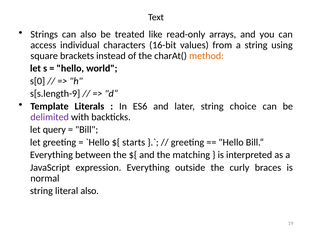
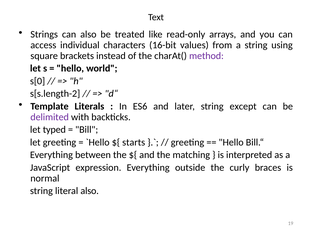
method colour: orange -> purple
s[s.length-9: s[s.length-9 -> s[s.length-2
choice: choice -> except
query: query -> typed
